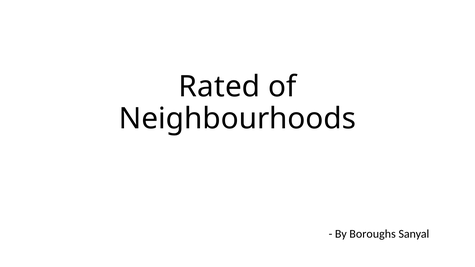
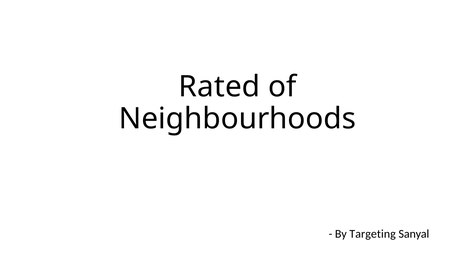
Boroughs: Boroughs -> Targeting
